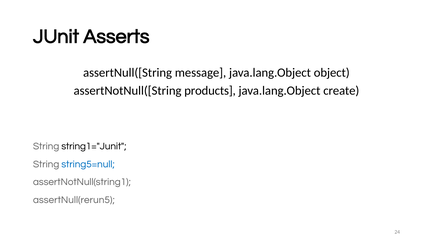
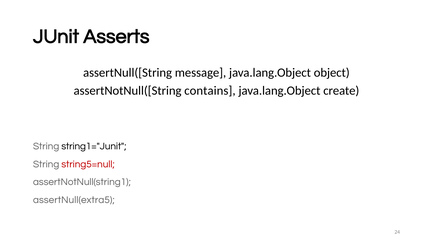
products: products -> contains
string5=null colour: blue -> red
assertNull(rerun5: assertNull(rerun5 -> assertNull(extra5
